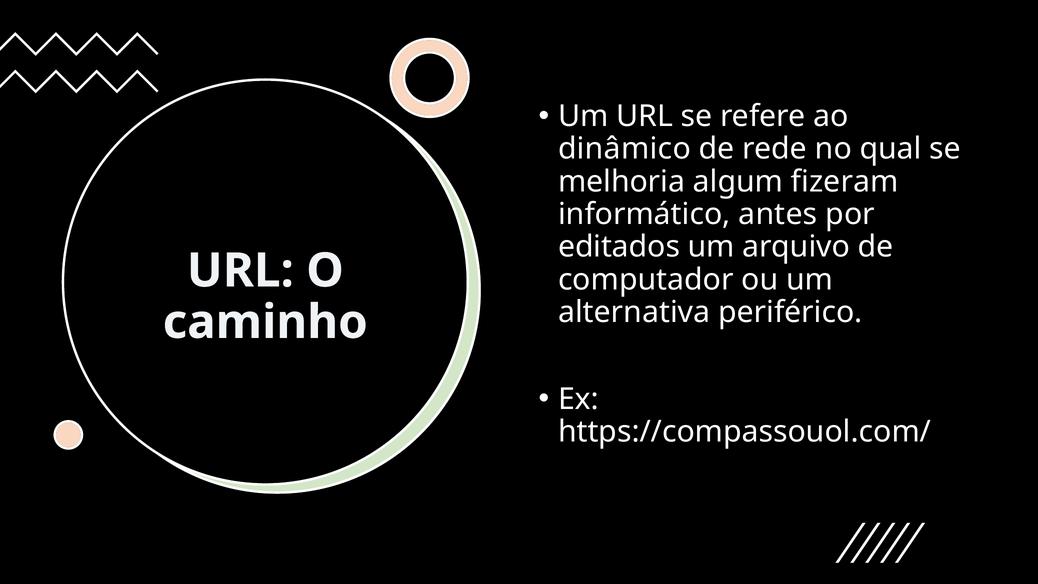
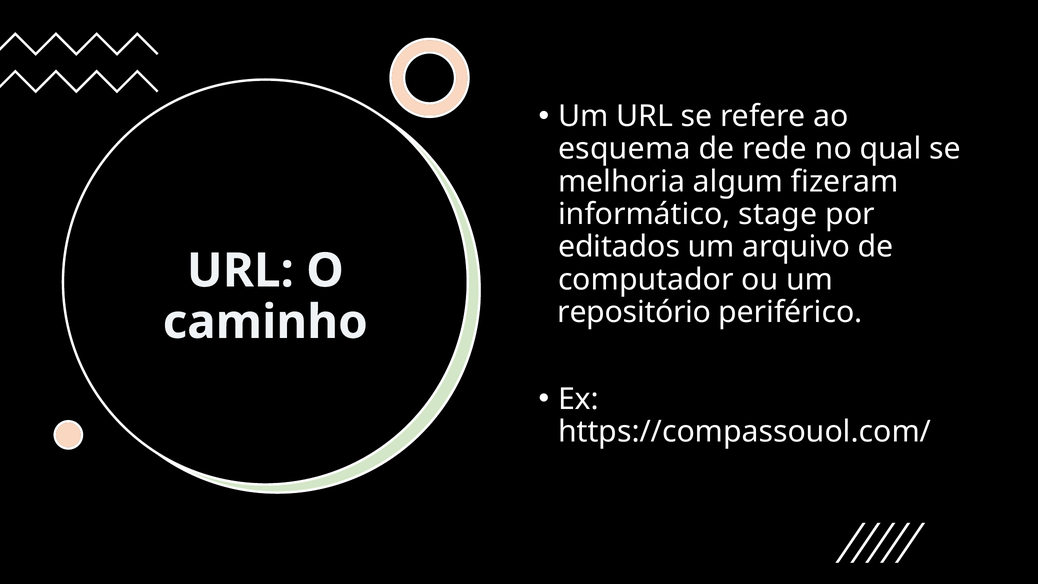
dinâmico: dinâmico -> esquema
antes: antes -> stage
alternativa: alternativa -> repositório
